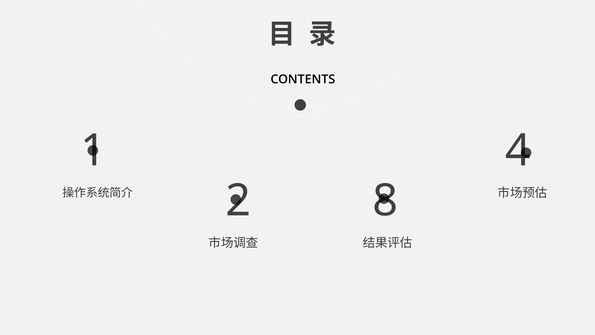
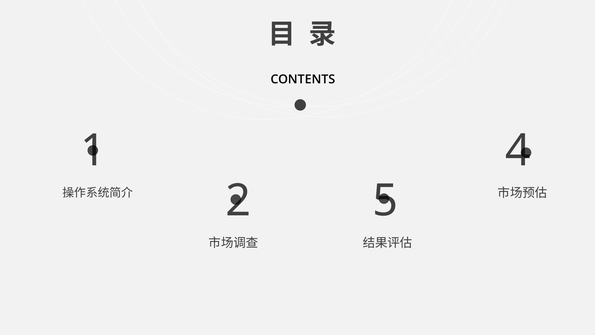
8: 8 -> 5
